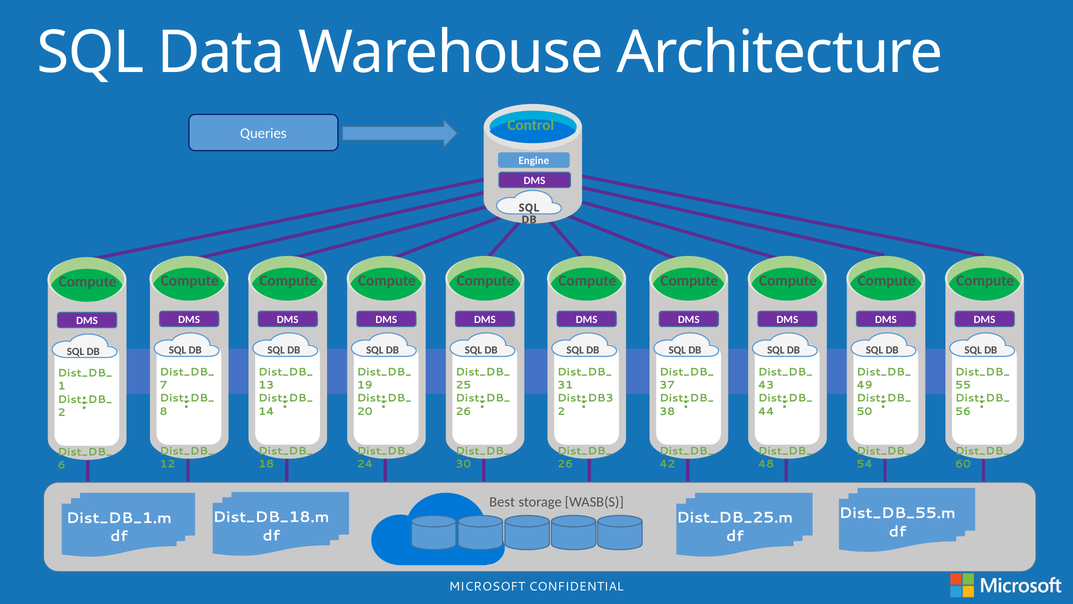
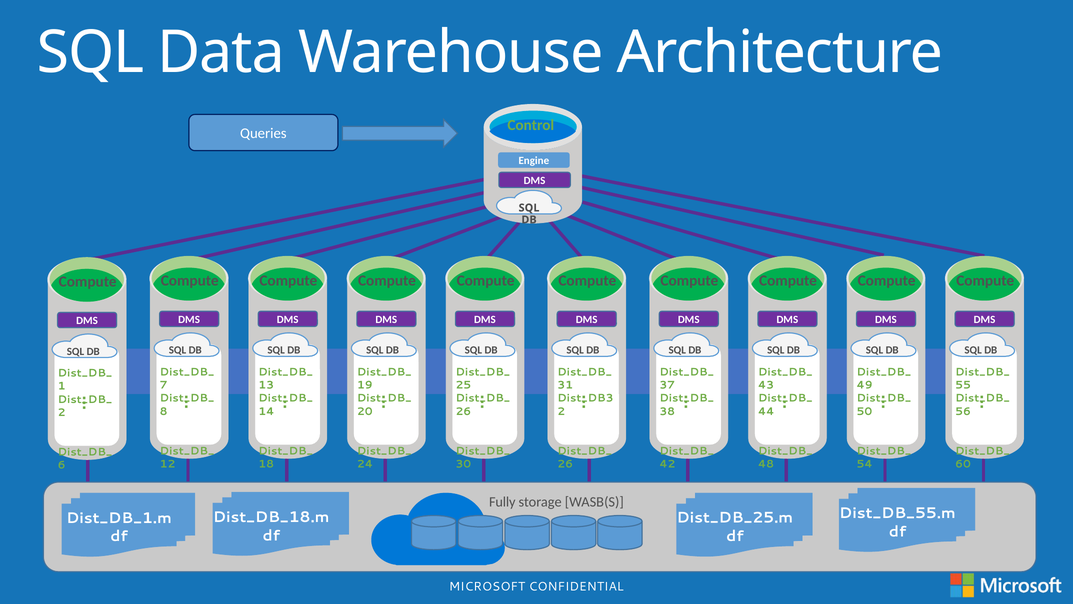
Best: Best -> Fully
